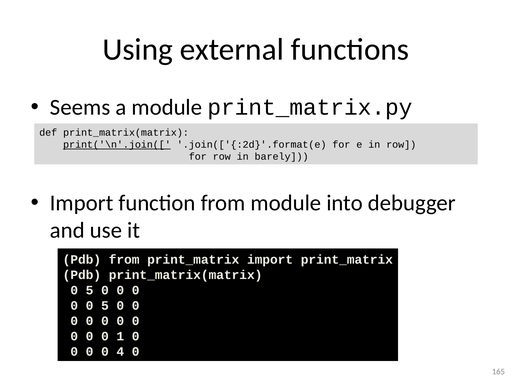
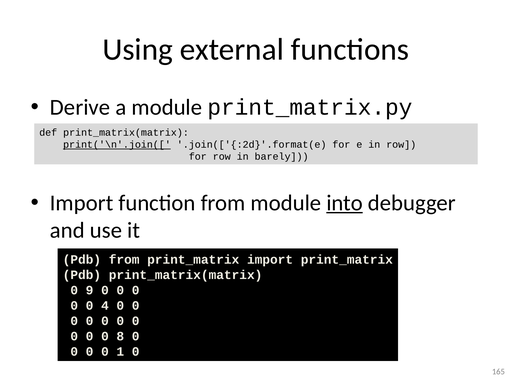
Seems: Seems -> Derive
into underline: none -> present
5 at (90, 290): 5 -> 9
0 0 5: 5 -> 4
1: 1 -> 8
4: 4 -> 1
